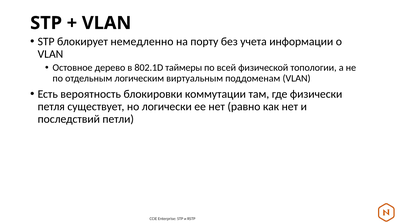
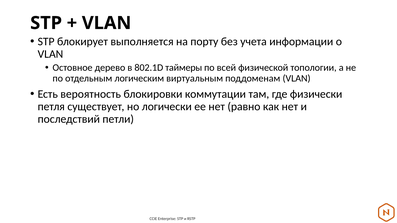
немедленно: немедленно -> выполняется
